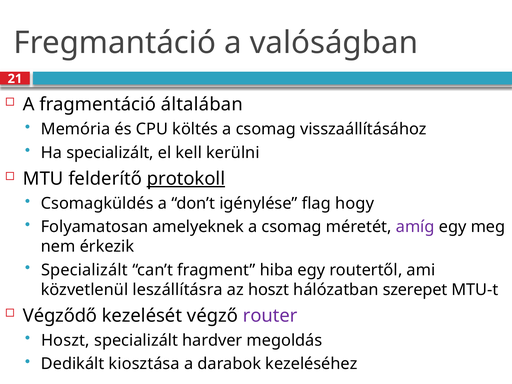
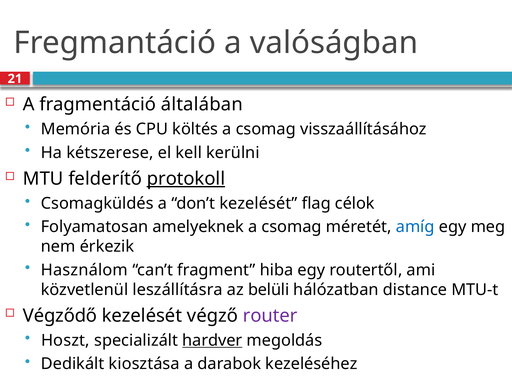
Ha specializált: specializált -> kétszerese
don’t igénylése: igénylése -> kezelését
hogy: hogy -> célok
amíg colour: purple -> blue
Specializált at (84, 270): Specializált -> Használom
az hoszt: hoszt -> belüli
szerepet: szerepet -> distance
hardver underline: none -> present
